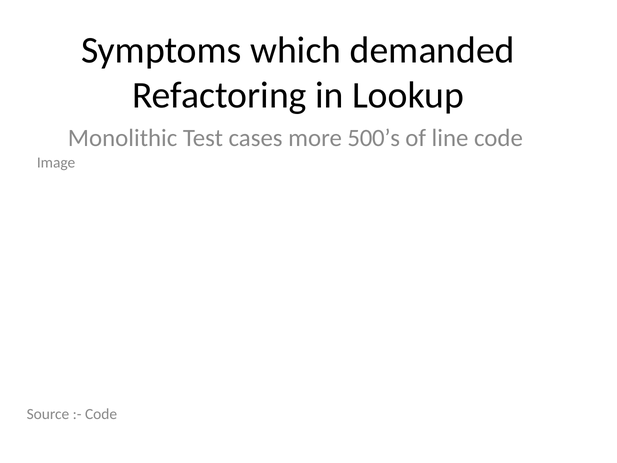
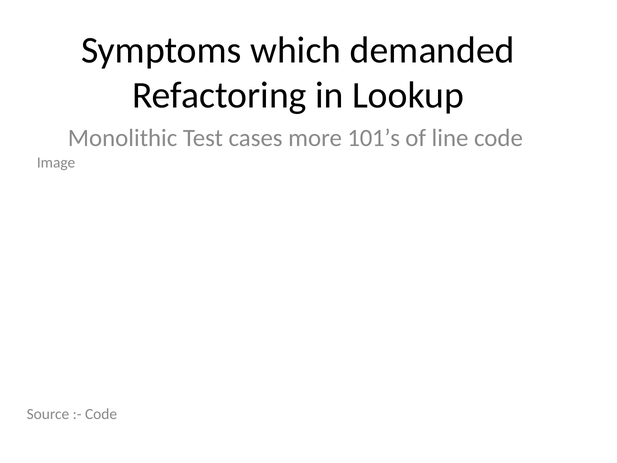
500’s: 500’s -> 101’s
